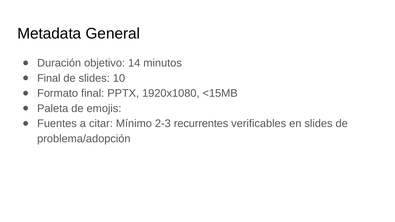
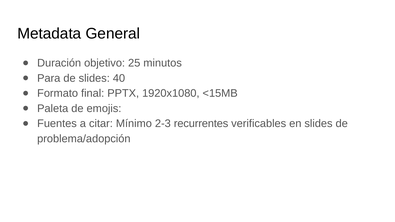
14: 14 -> 25
Final at (49, 78): Final -> Para
10: 10 -> 40
